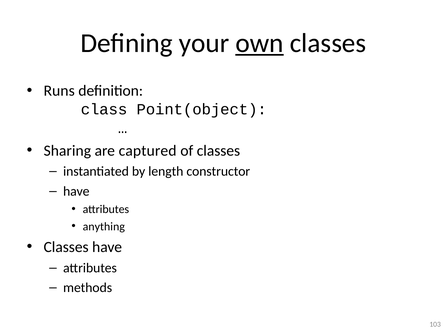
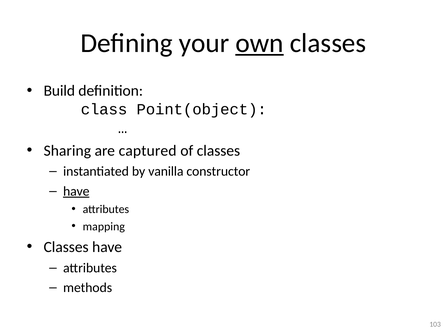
Runs: Runs -> Build
length: length -> vanilla
have at (76, 191) underline: none -> present
anything: anything -> mapping
